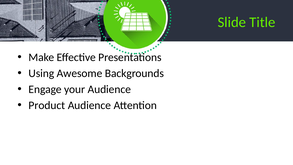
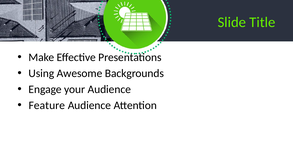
Product: Product -> Feature
